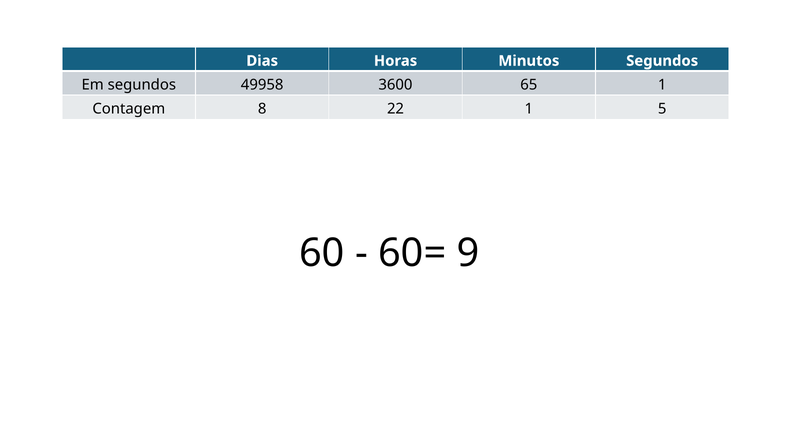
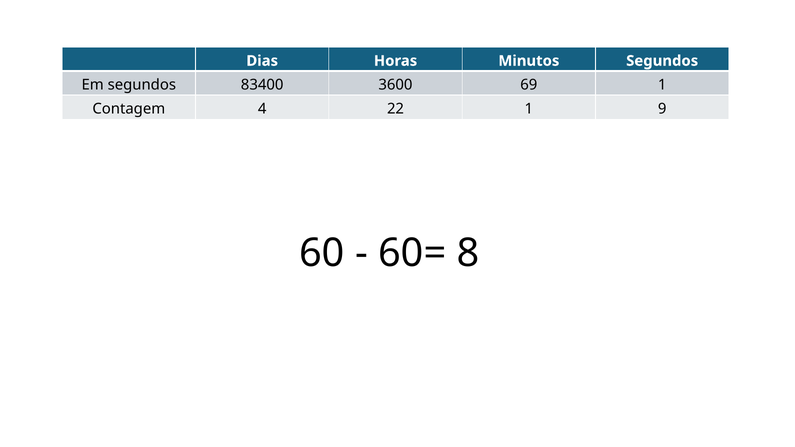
49958: 49958 -> 83400
65: 65 -> 69
8: 8 -> 4
5: 5 -> 9
9: 9 -> 8
